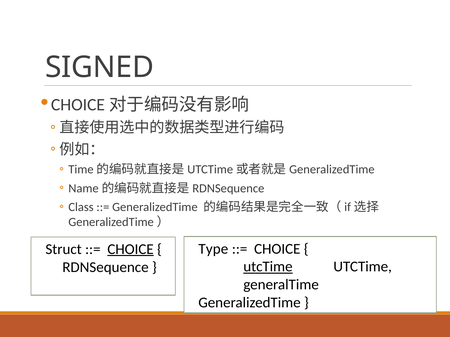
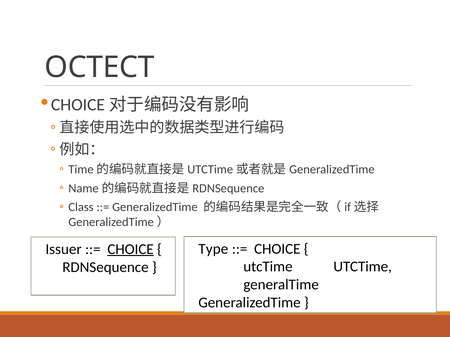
SIGNED: SIGNED -> OCTECT
Struct: Struct -> Issuer
utcTime at (268, 267) underline: present -> none
